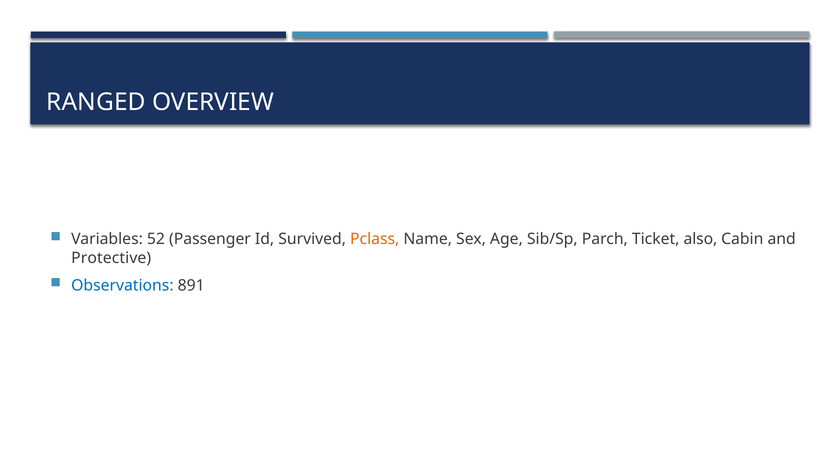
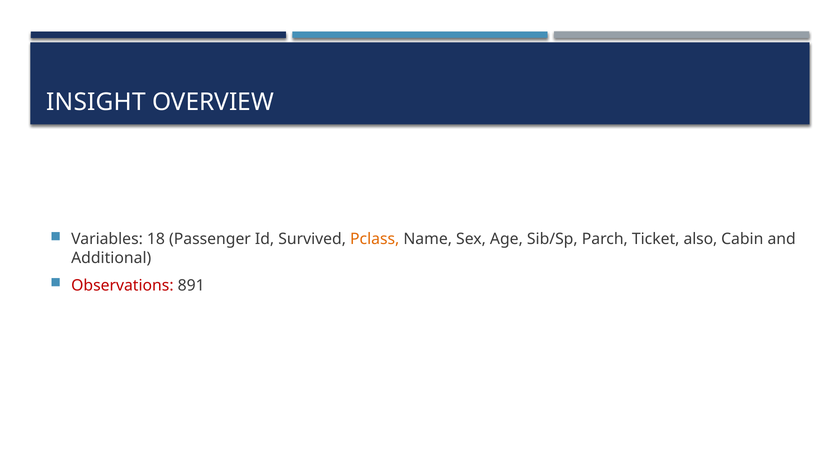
RANGED: RANGED -> INSIGHT
52: 52 -> 18
Protective: Protective -> Additional
Observations colour: blue -> red
